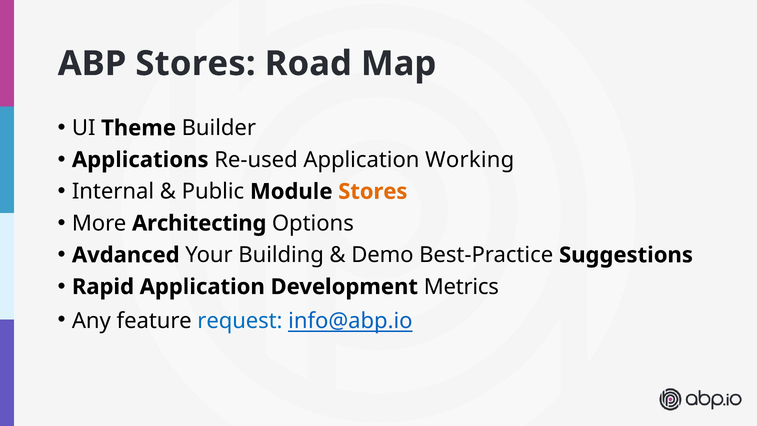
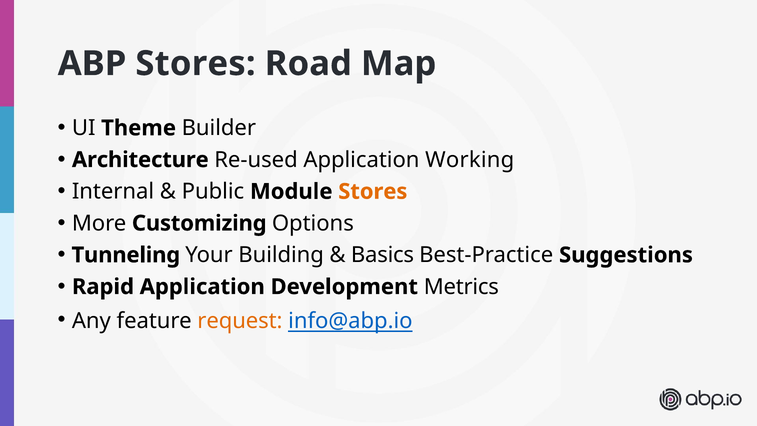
Applications: Applications -> Architecture
Architecting: Architecting -> Customizing
Avdanced: Avdanced -> Tunneling
Demo: Demo -> Basics
request colour: blue -> orange
